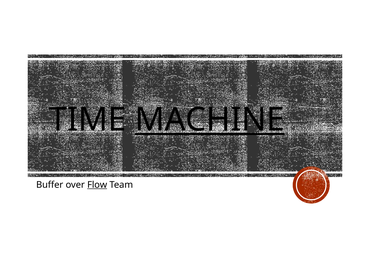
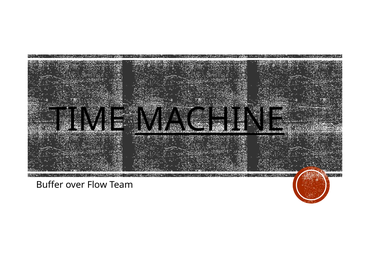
Flow underline: present -> none
